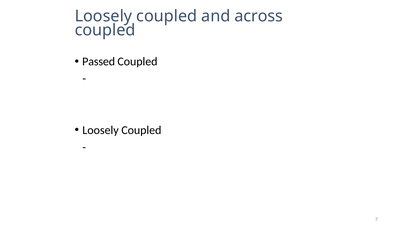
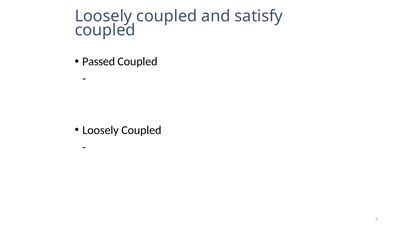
across: across -> satisfy
